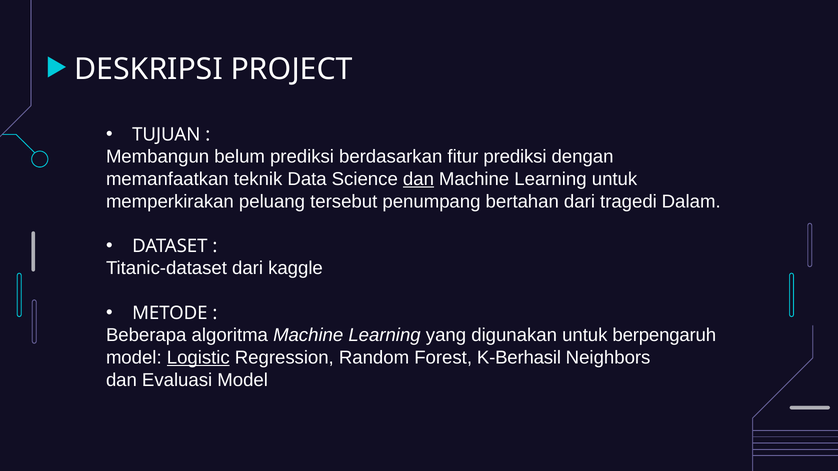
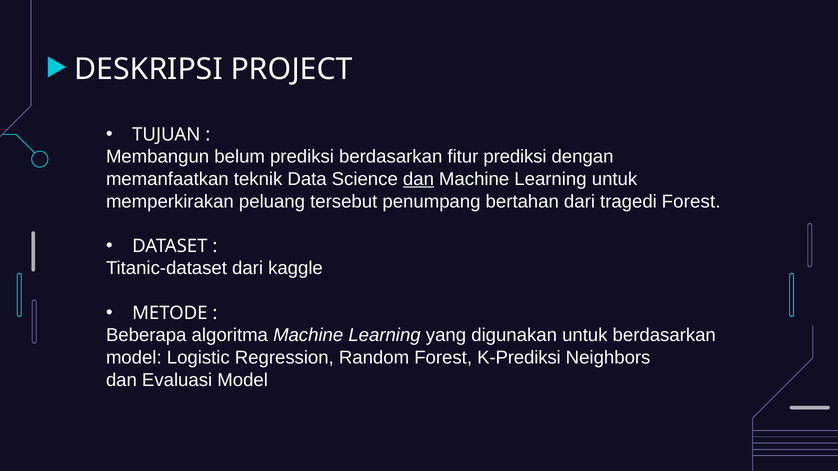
tragedi Dalam: Dalam -> Forest
untuk berpengaruh: berpengaruh -> berdasarkan
Logistic underline: present -> none
K-Berhasil: K-Berhasil -> K-Prediksi
